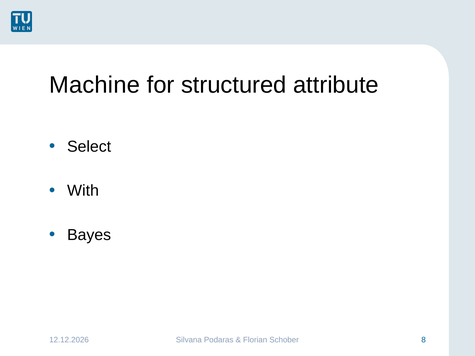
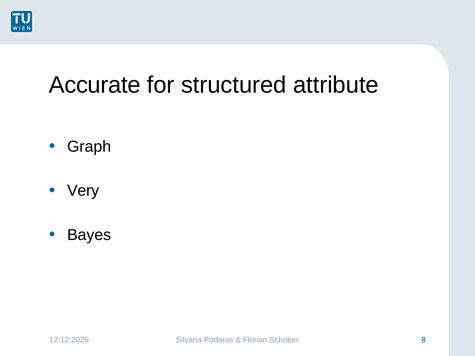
Machine: Machine -> Accurate
Select: Select -> Graph
With: With -> Very
